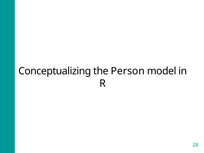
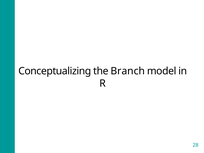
Person: Person -> Branch
